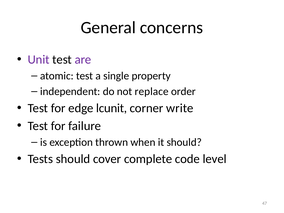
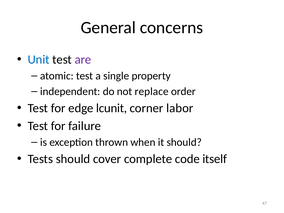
Unit colour: purple -> blue
write: write -> labor
level: level -> itself
